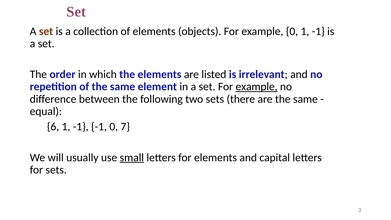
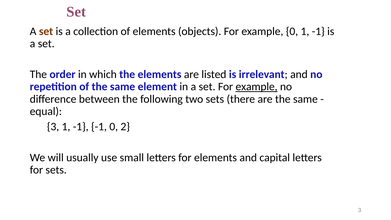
6 at (53, 127): 6 -> 3
7: 7 -> 2
small underline: present -> none
